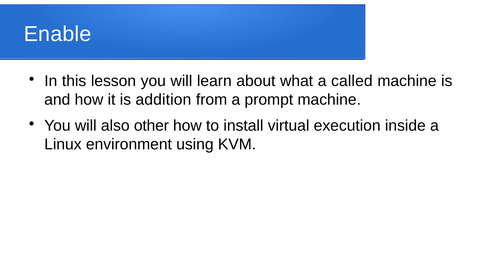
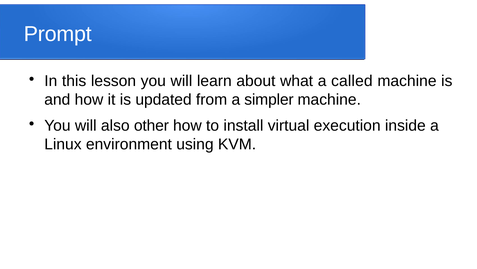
Enable: Enable -> Prompt
addition: addition -> updated
prompt: prompt -> simpler
